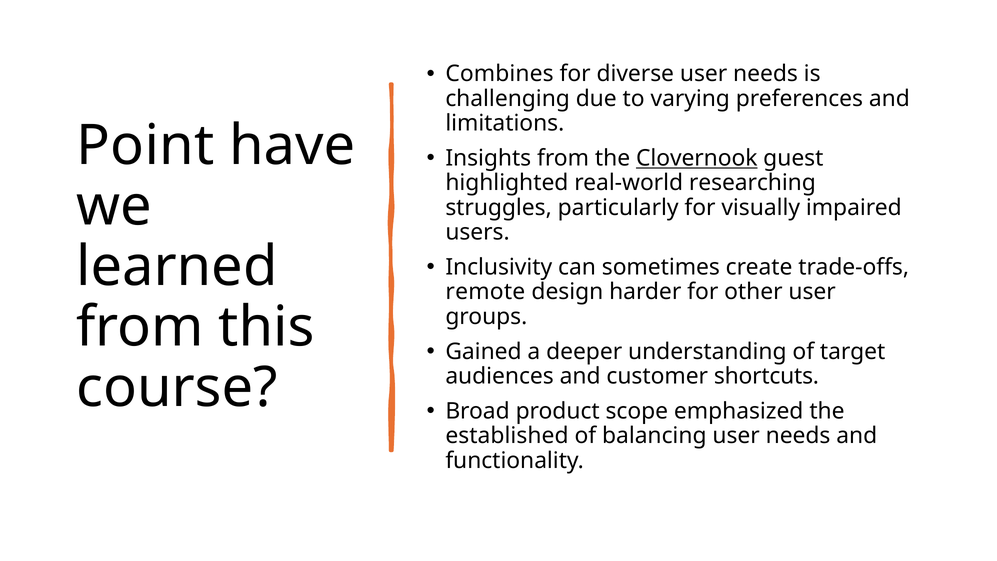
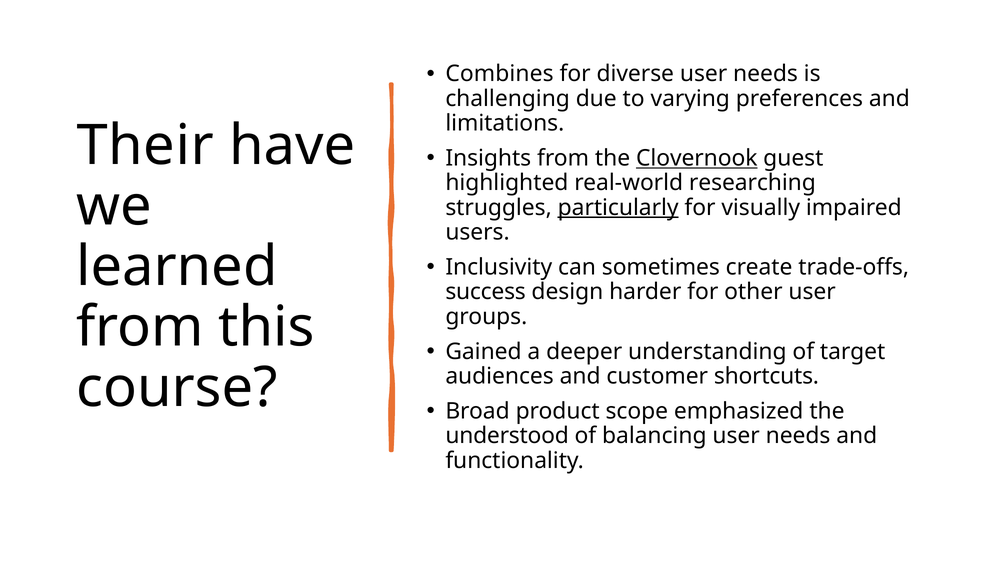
Point: Point -> Their
particularly underline: none -> present
remote: remote -> success
established: established -> understood
